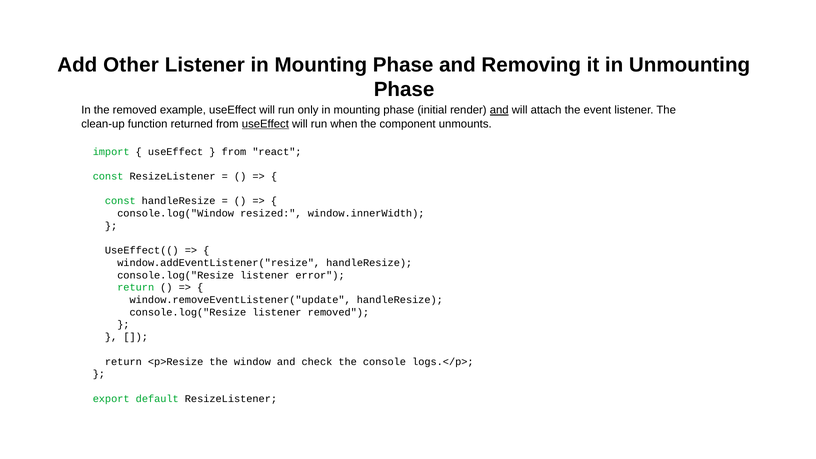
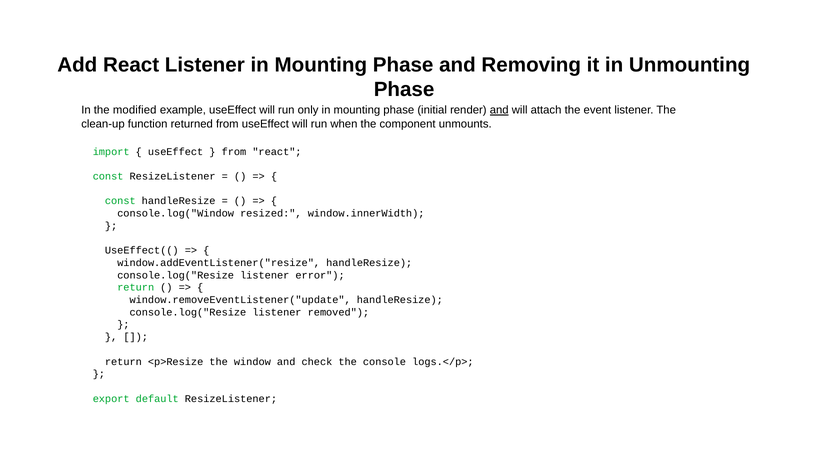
Add Other: Other -> React
the removed: removed -> modified
useEffect at (265, 124) underline: present -> none
